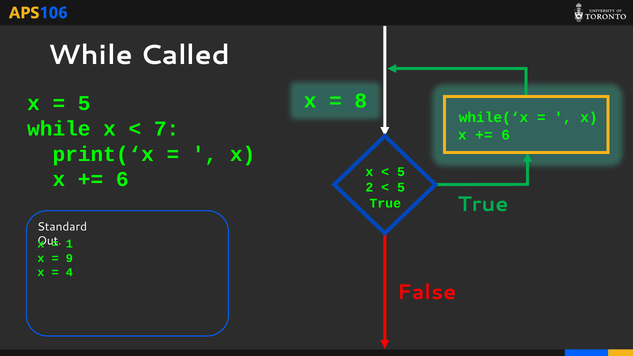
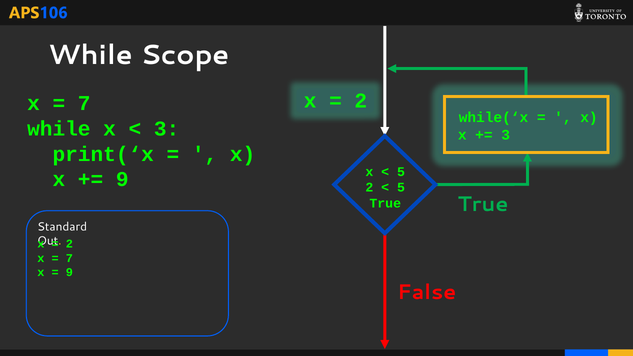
Called: Called -> Scope
8 at (361, 101): 8 -> 2
5 at (84, 104): 5 -> 7
7 at (167, 129): 7 -> 3
6 at (506, 135): 6 -> 3
6 at (122, 179): 6 -> 9
1 at (69, 244): 1 -> 2
9 at (69, 258): 9 -> 7
4 at (69, 273): 4 -> 9
